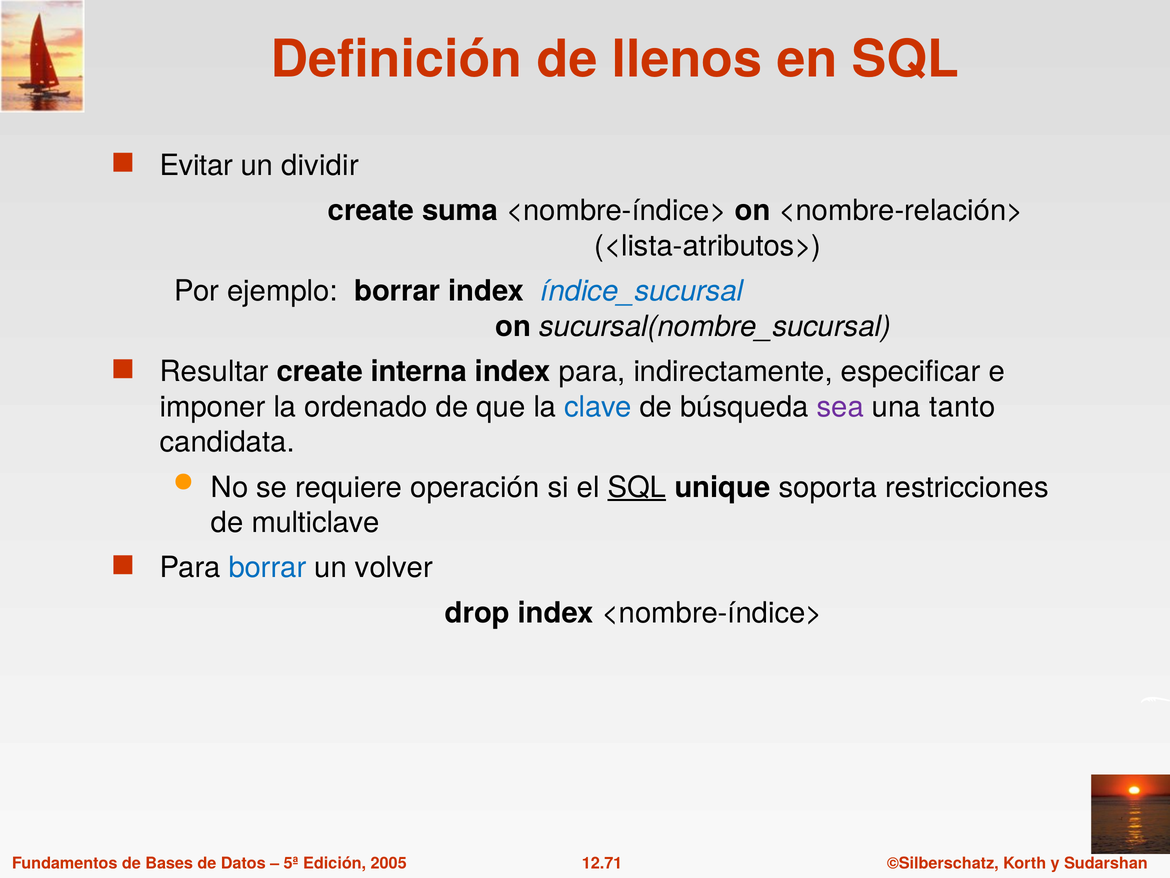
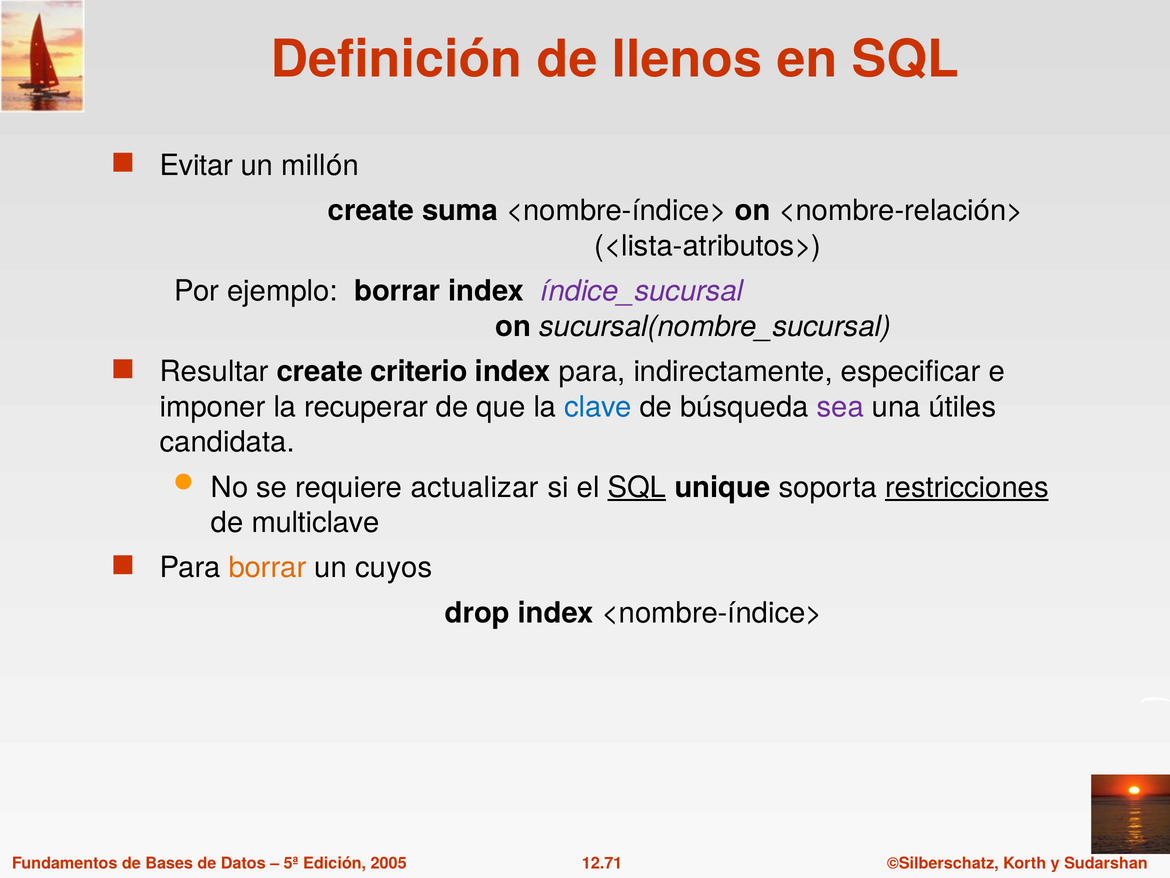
dividir: dividir -> millón
índice_sucursal colour: blue -> purple
interna: interna -> criterio
ordenado: ordenado -> recuperar
tanto: tanto -> útiles
operación: operación -> actualizar
restricciones underline: none -> present
borrar at (267, 568) colour: blue -> orange
volver: volver -> cuyos
